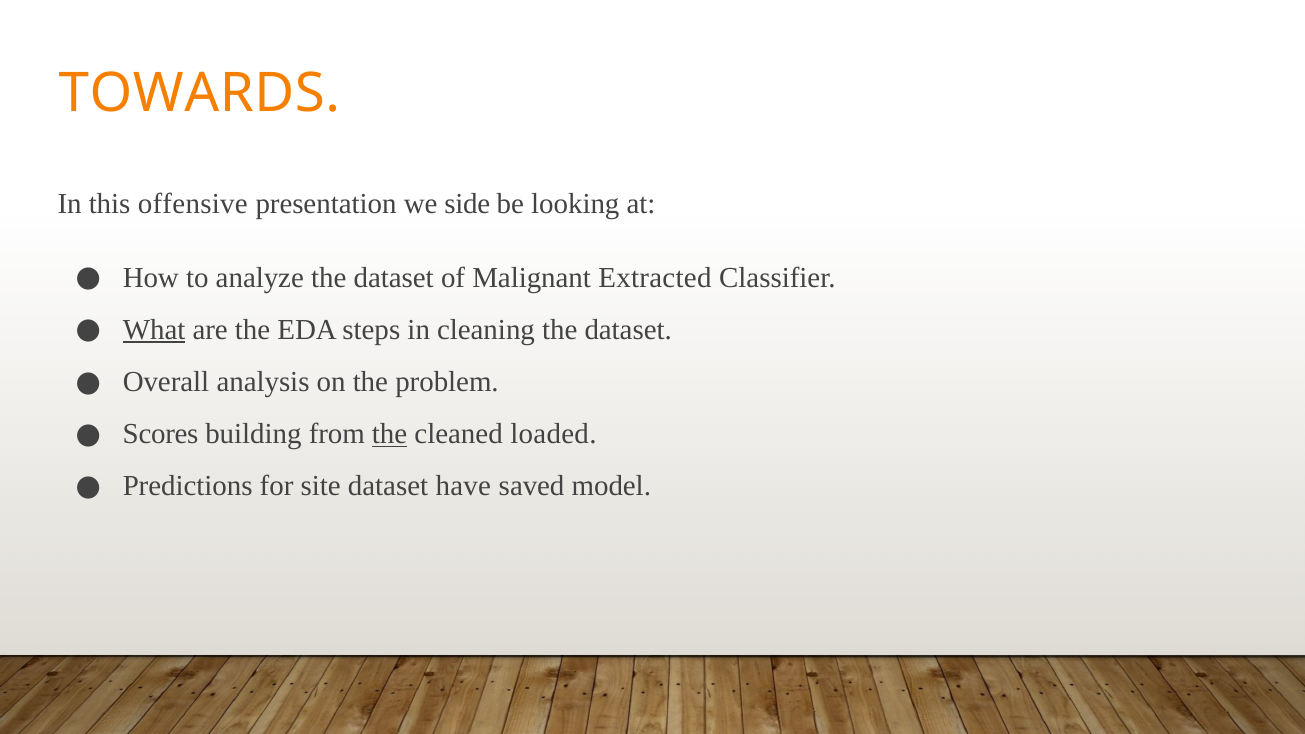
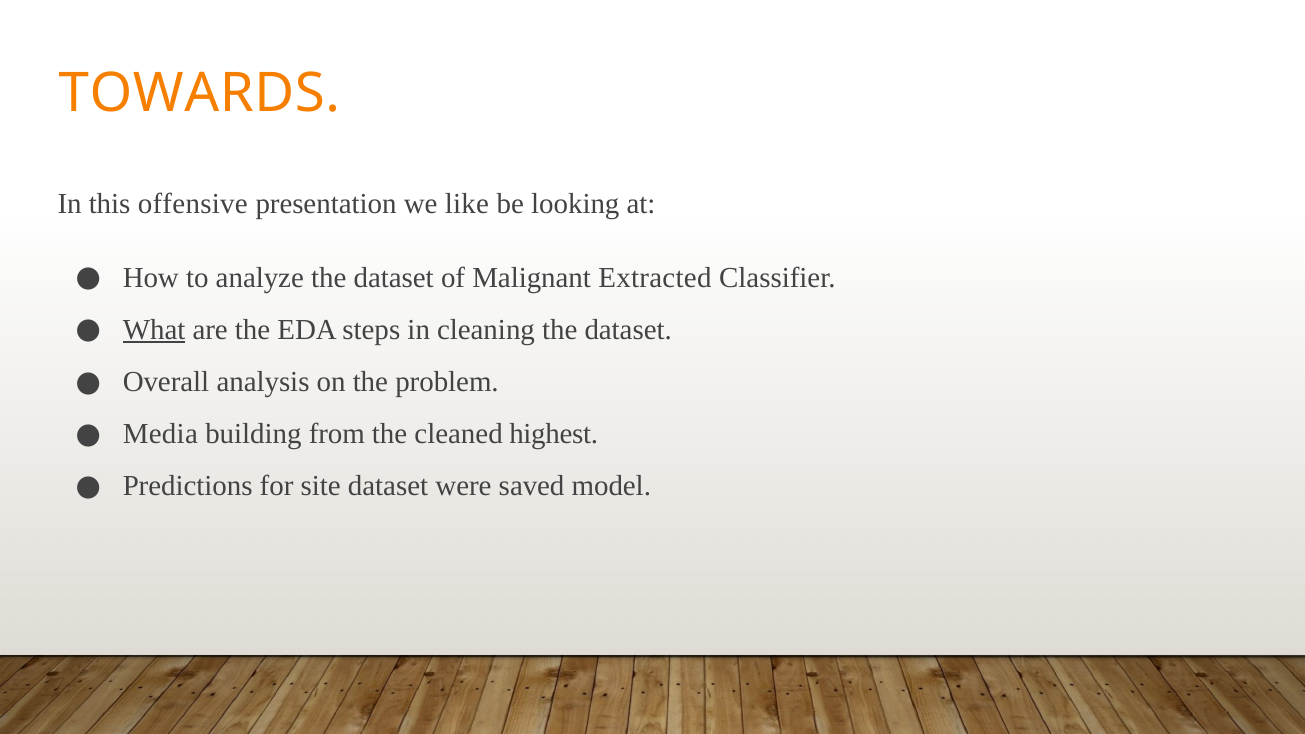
side: side -> like
Scores: Scores -> Media
the at (390, 434) underline: present -> none
loaded: loaded -> highest
have: have -> were
